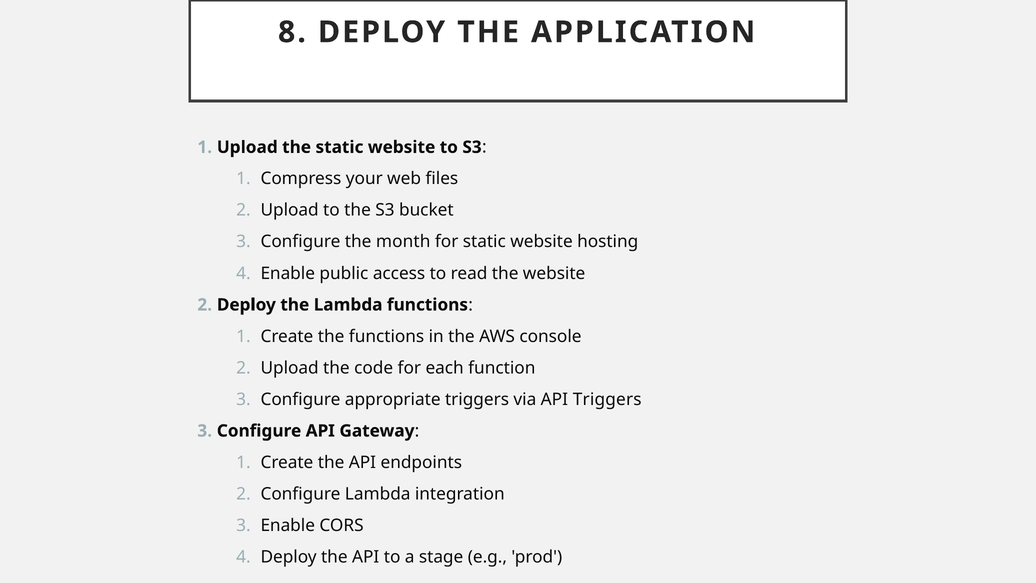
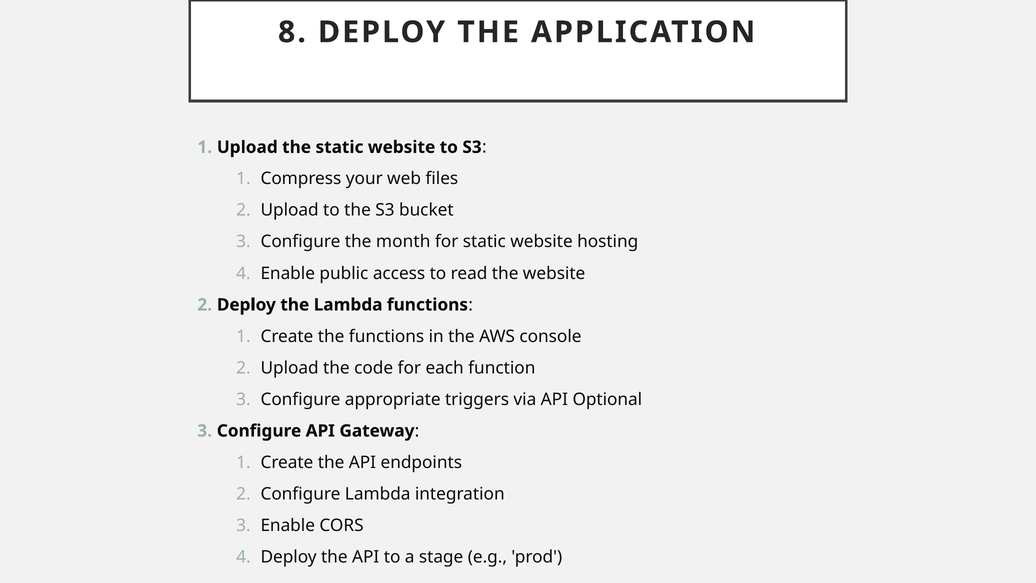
API Triggers: Triggers -> Optional
